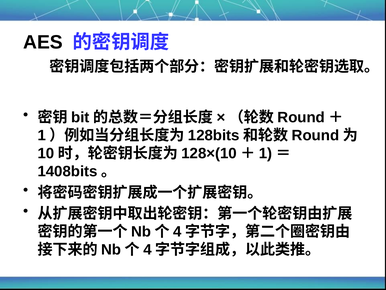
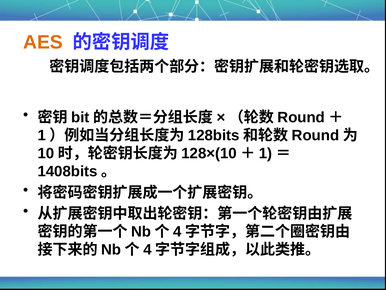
AES colour: black -> orange
